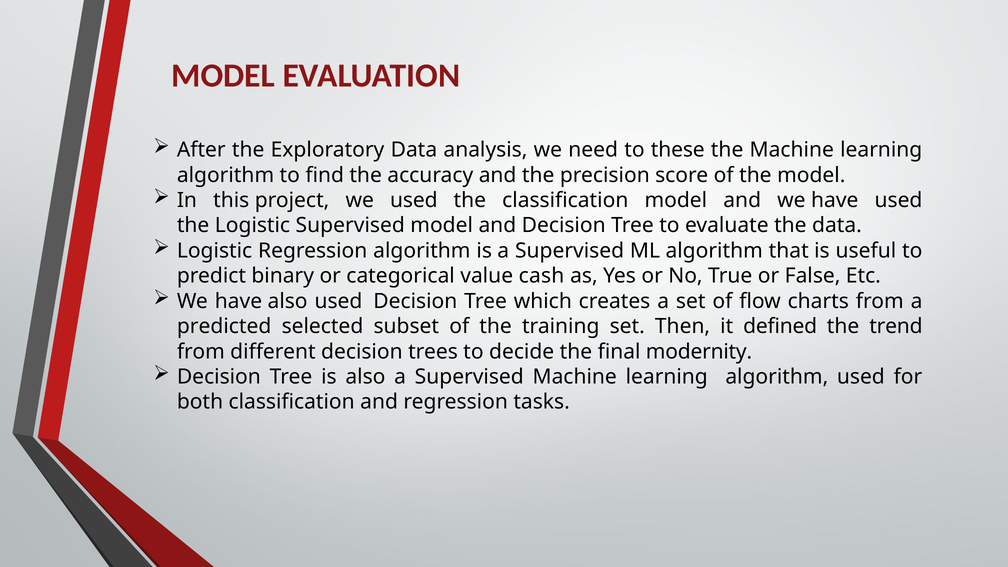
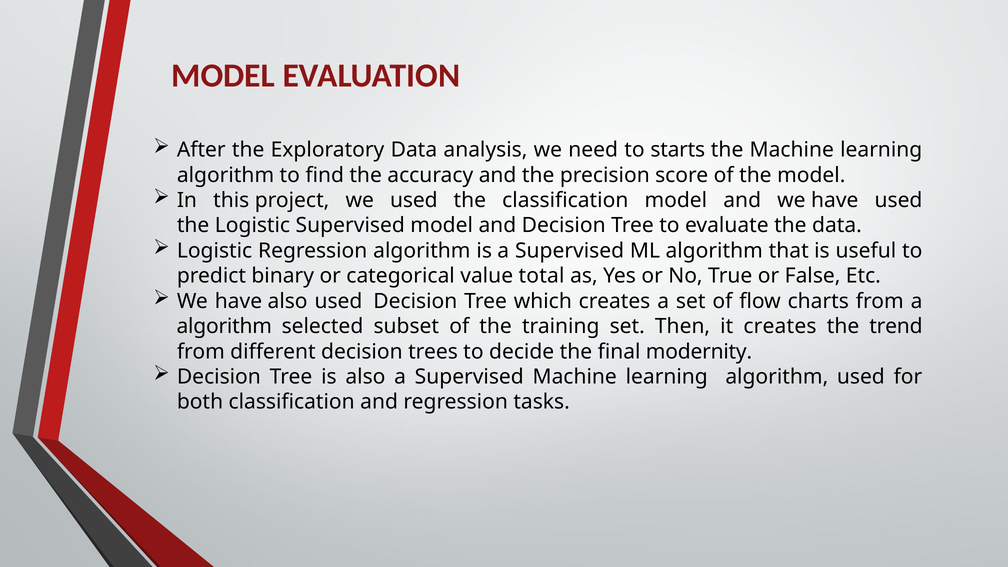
these: these -> starts
cash: cash -> total
predicted at (224, 326): predicted -> algorithm
it defined: defined -> creates
